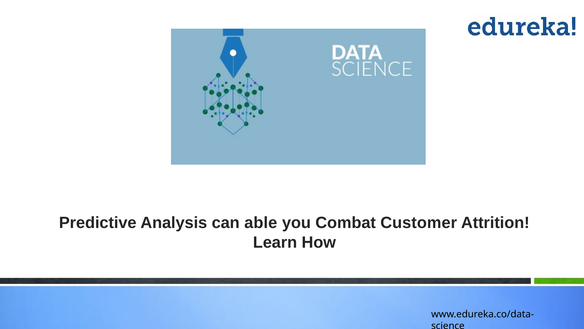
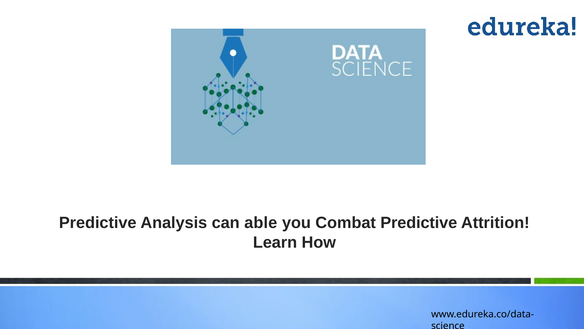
Combat Customer: Customer -> Predictive
